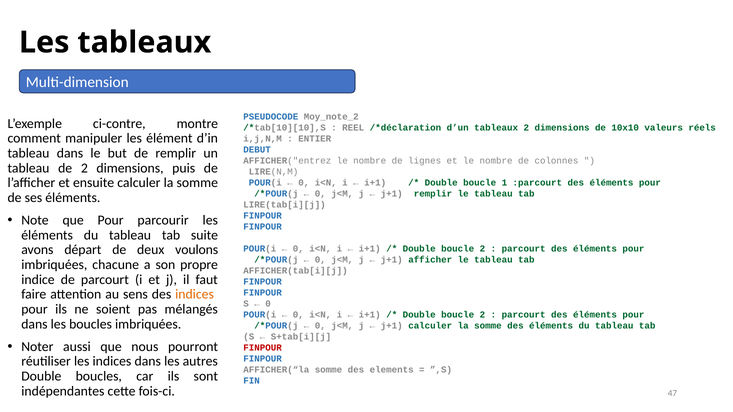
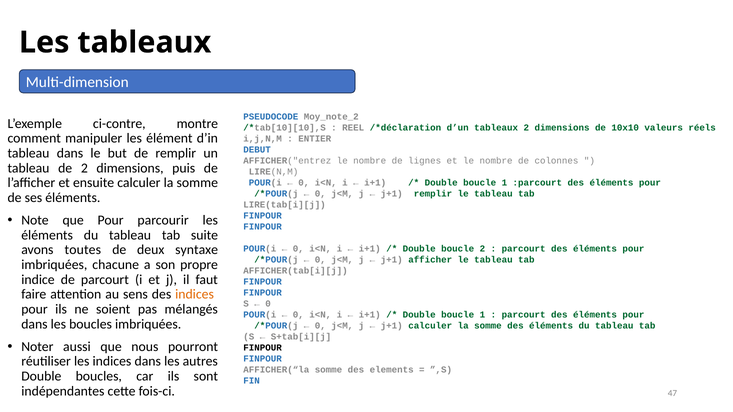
départ: départ -> toutes
voulons: voulons -> syntaxe
2 at (482, 315): 2 -> 1
FINPOUR at (263, 348) colour: red -> black
